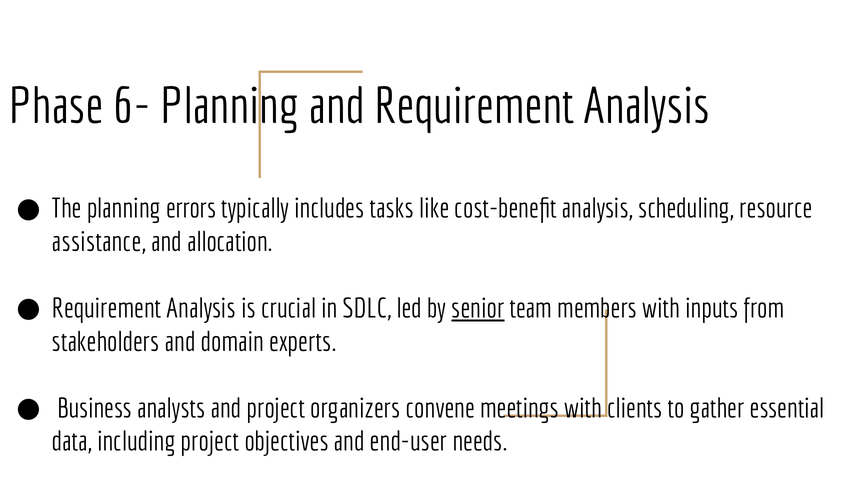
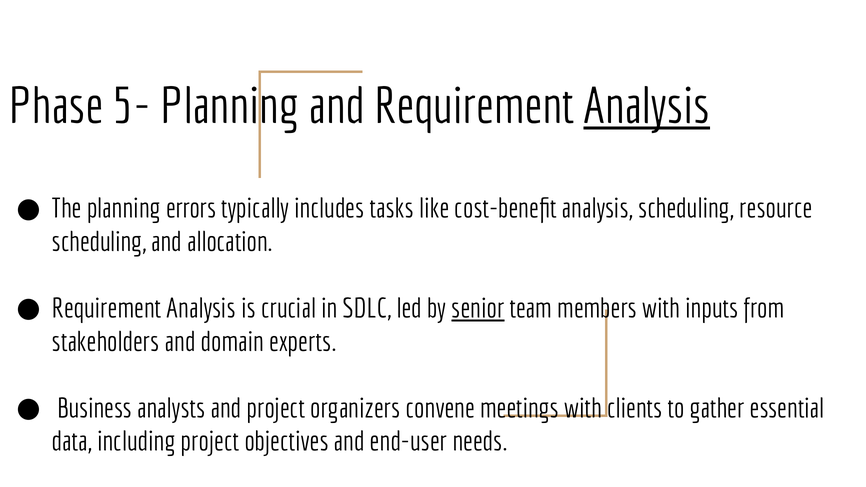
6-: 6- -> 5-
Analysis at (647, 107) underline: none -> present
assistance at (99, 242): assistance -> scheduling
